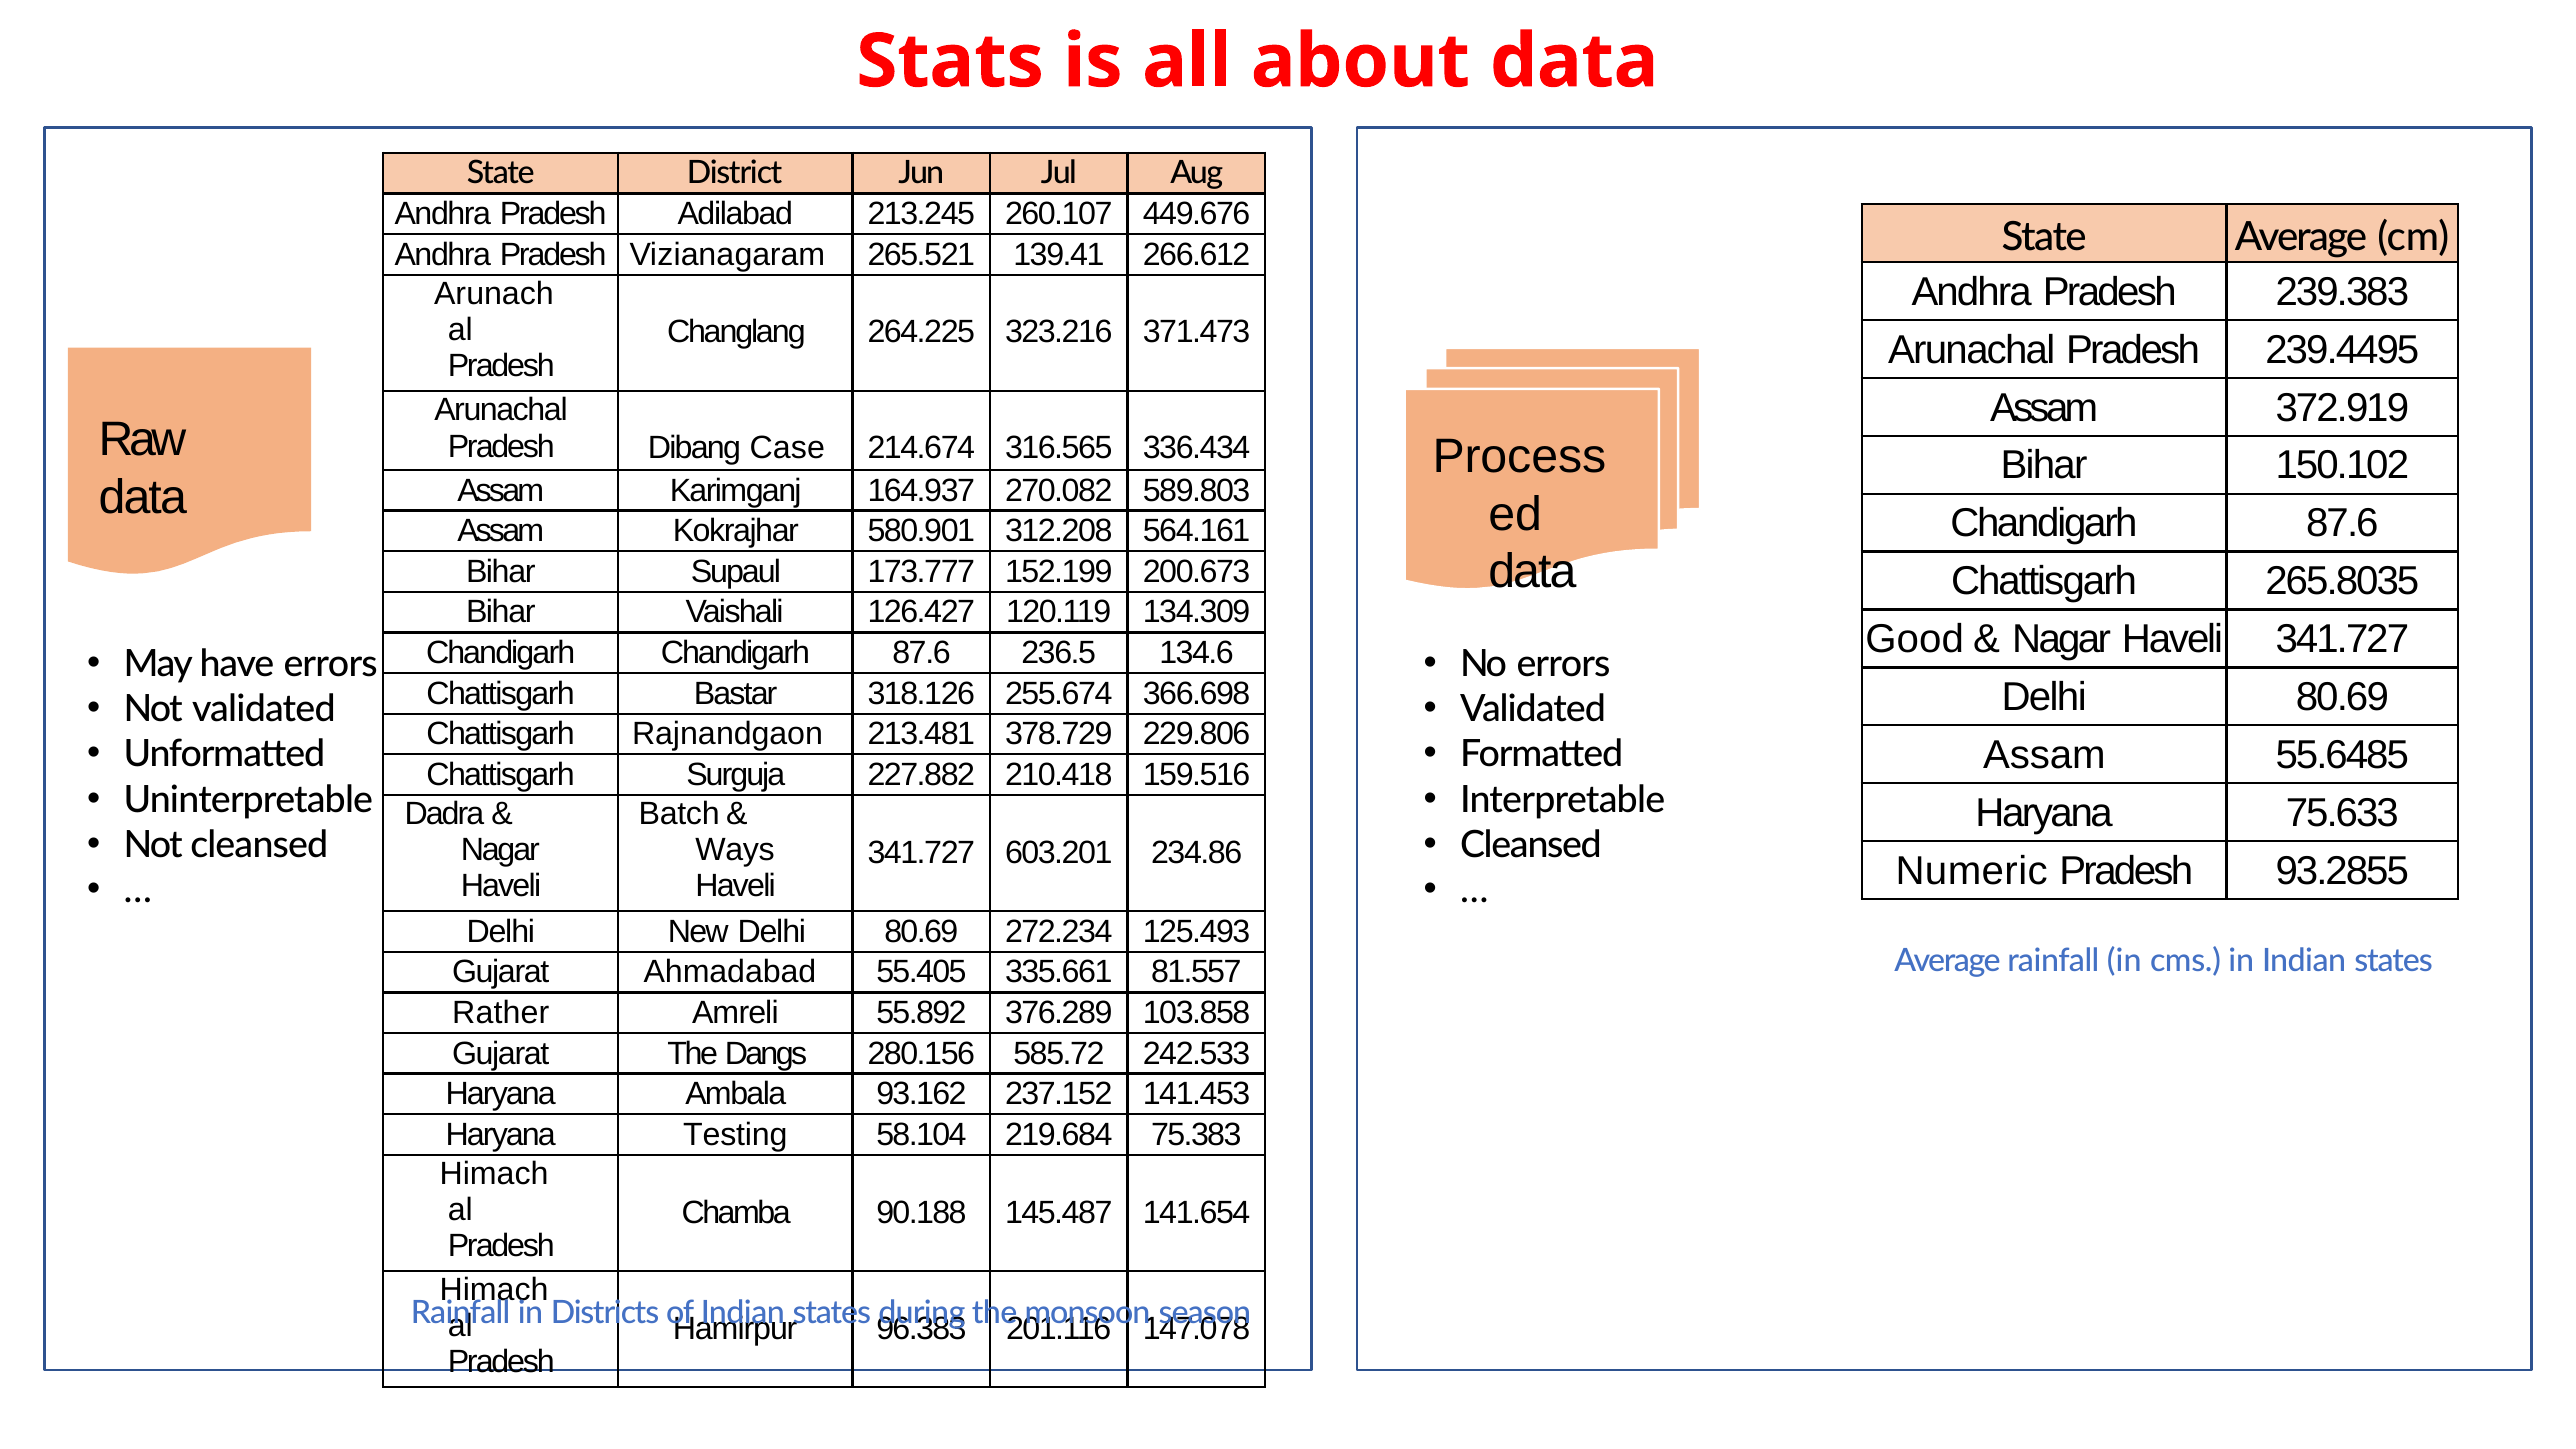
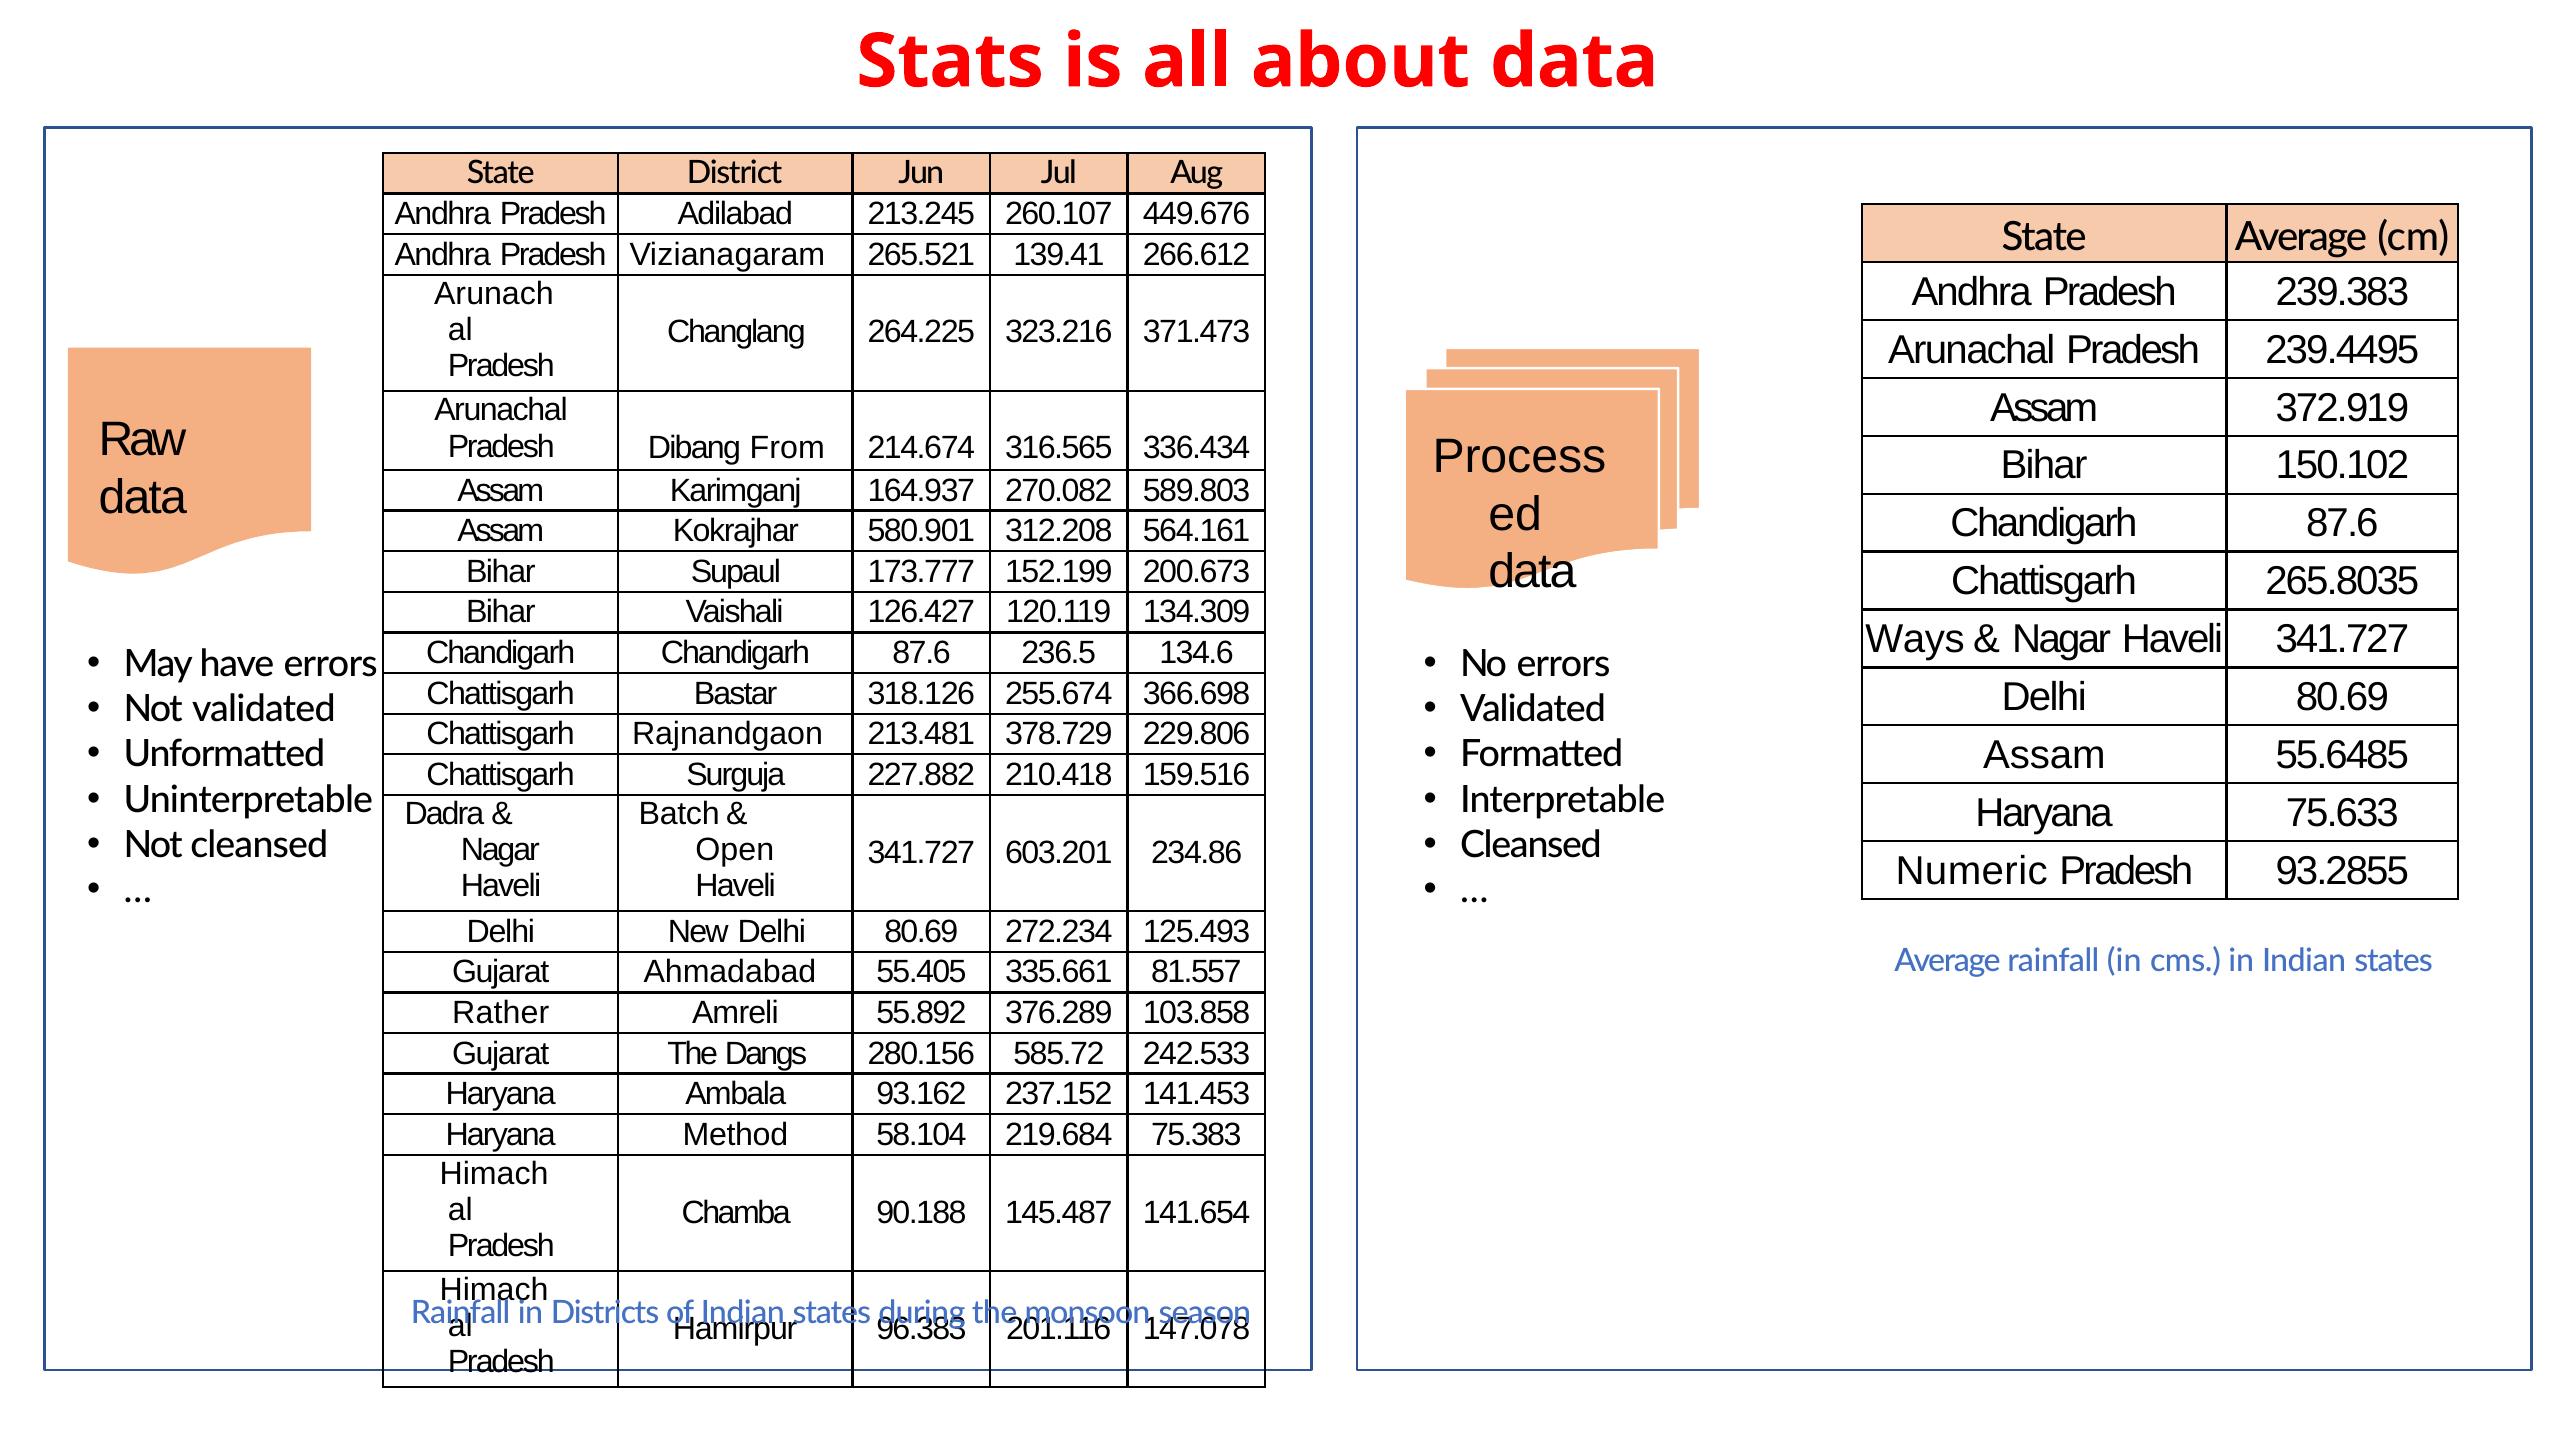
Case: Case -> From
Good: Good -> Ways
Ways: Ways -> Open
Testing: Testing -> Method
